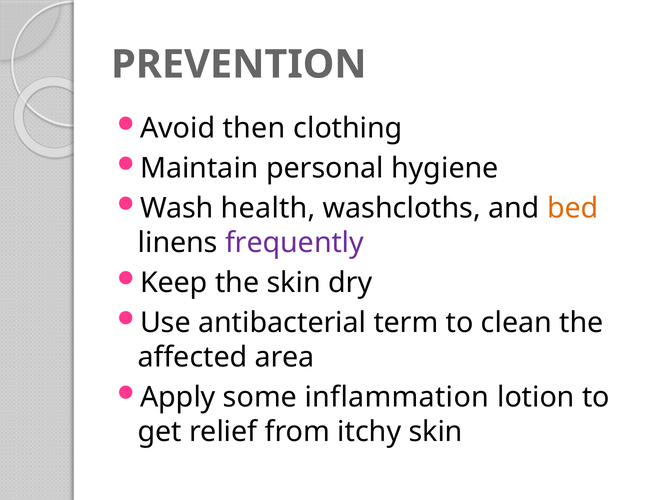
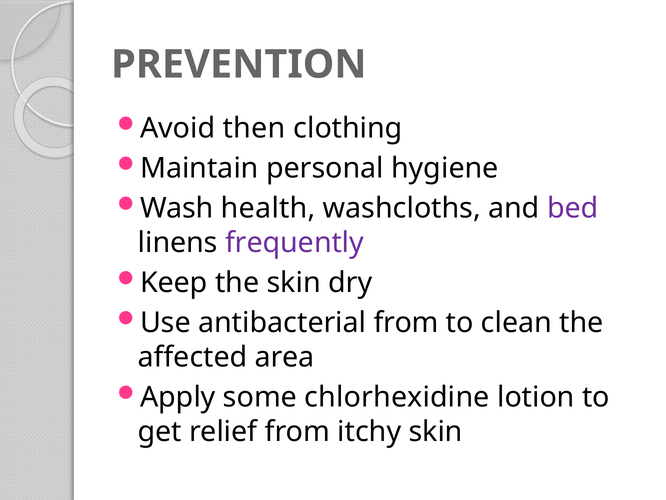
bed colour: orange -> purple
antibacterial term: term -> from
inflammation: inflammation -> chlorhexidine
